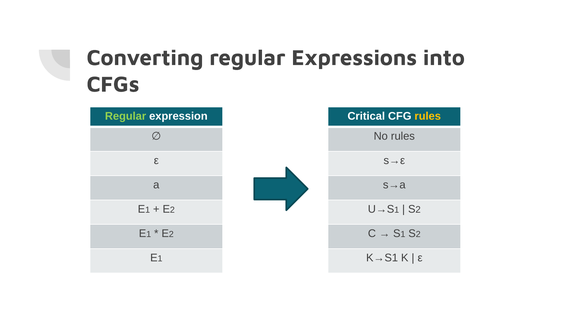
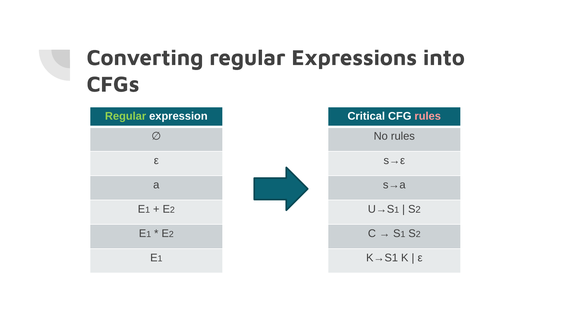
rules at (428, 116) colour: yellow -> pink
